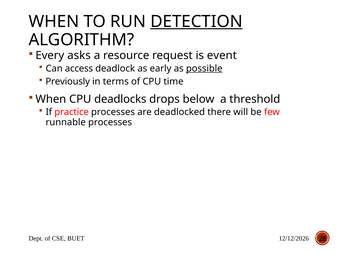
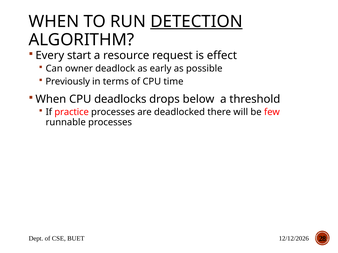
asks: asks -> start
event: event -> effect
access: access -> owner
possible underline: present -> none
